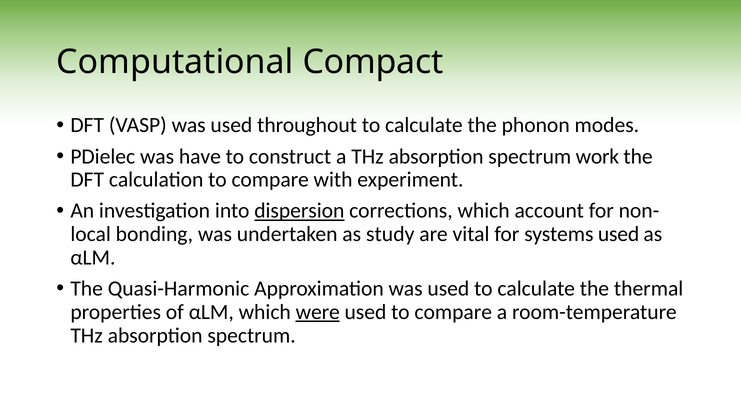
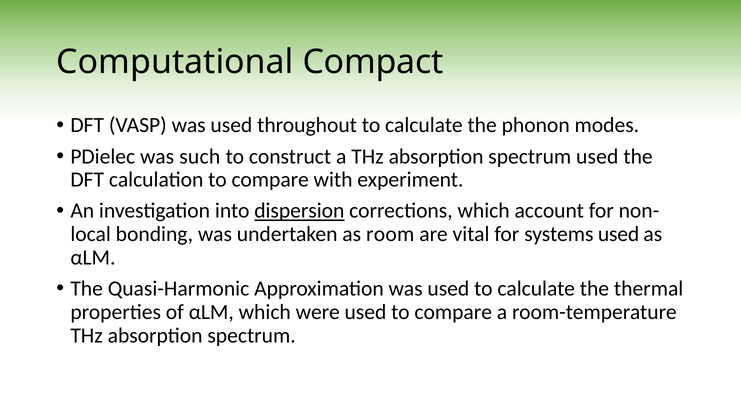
have: have -> such
spectrum work: work -> used
study: study -> room
were underline: present -> none
